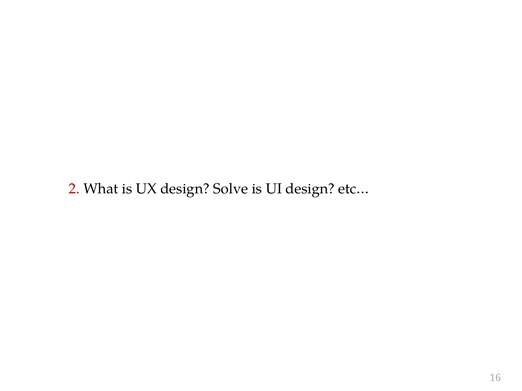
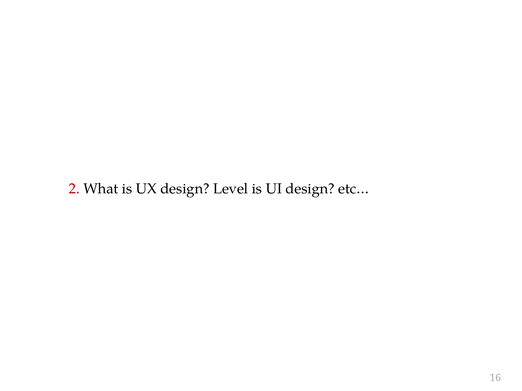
Solve: Solve -> Level
